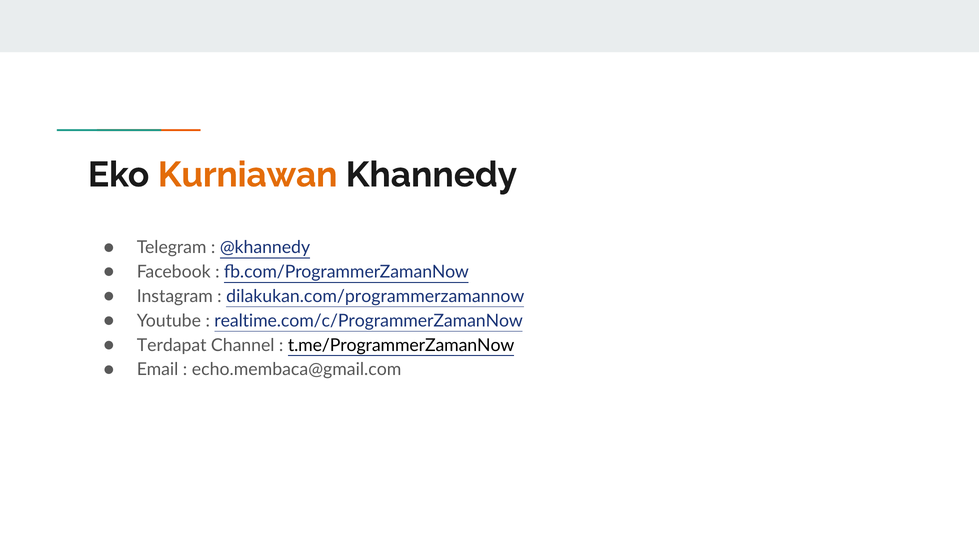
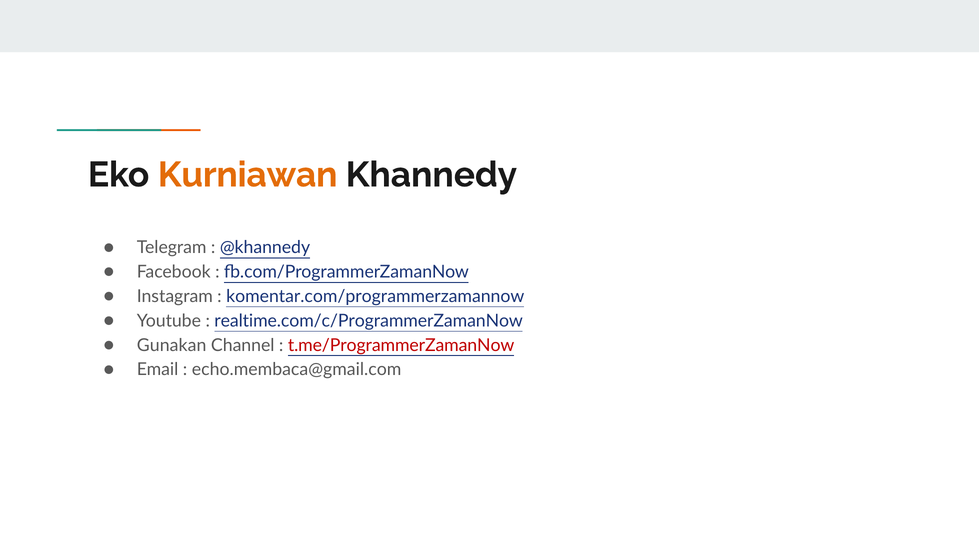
dilakukan.com/programmerzamannow: dilakukan.com/programmerzamannow -> komentar.com/programmerzamannow
Terdapat: Terdapat -> Gunakan
t.me/ProgrammerZamanNow colour: black -> red
